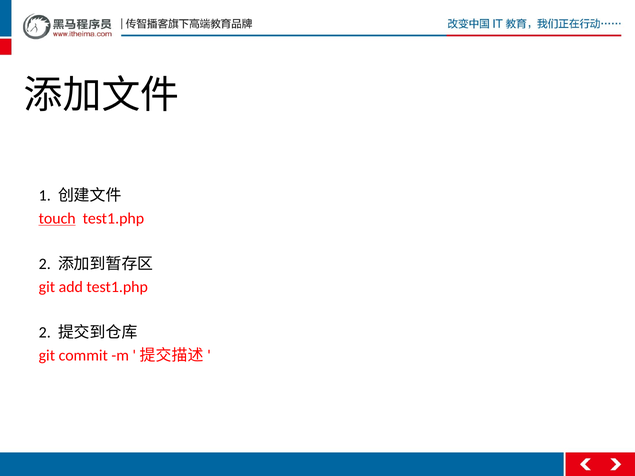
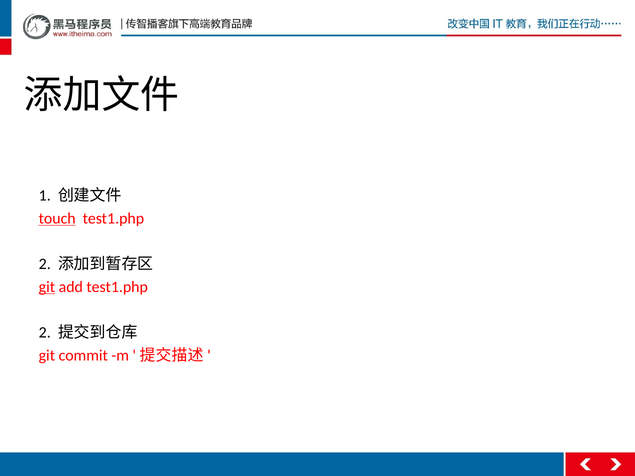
git at (47, 287) underline: none -> present
